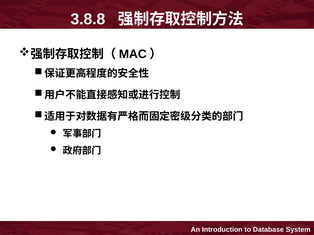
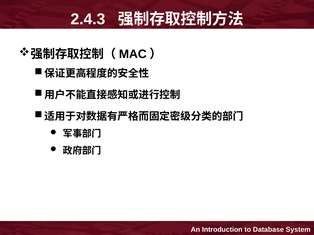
3.8.8: 3.8.8 -> 2.4.3
